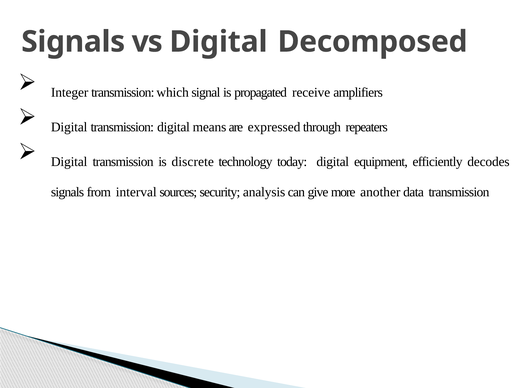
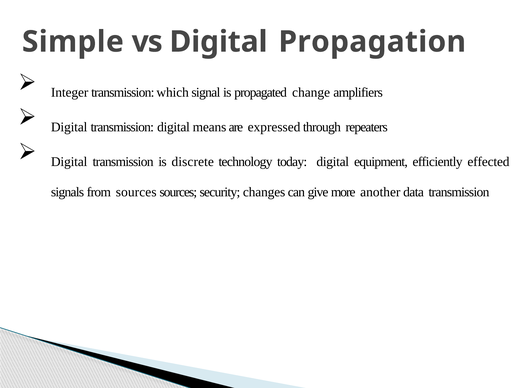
Signals at (73, 42): Signals -> Simple
Decomposed: Decomposed -> Propagation
receive: receive -> change
decodes: decodes -> effected
from interval: interval -> sources
analysis: analysis -> changes
